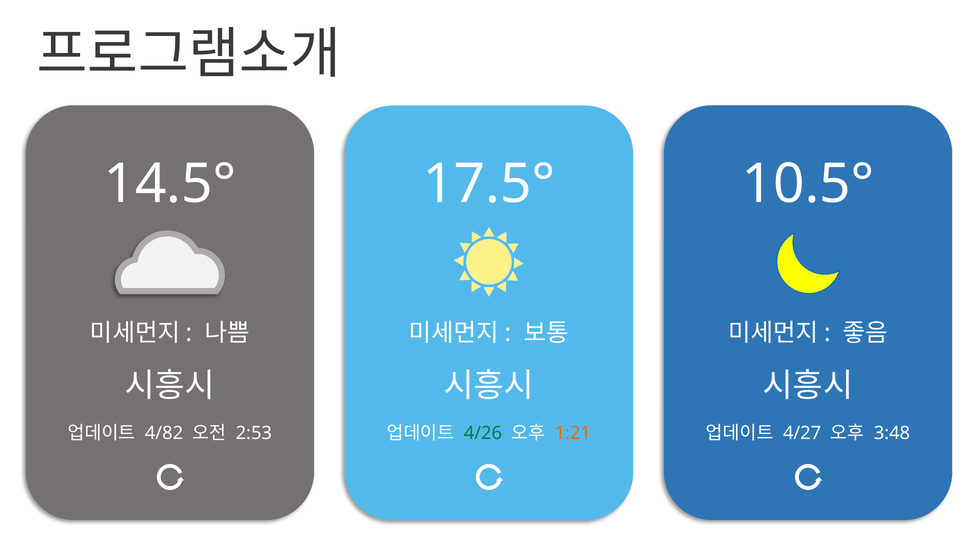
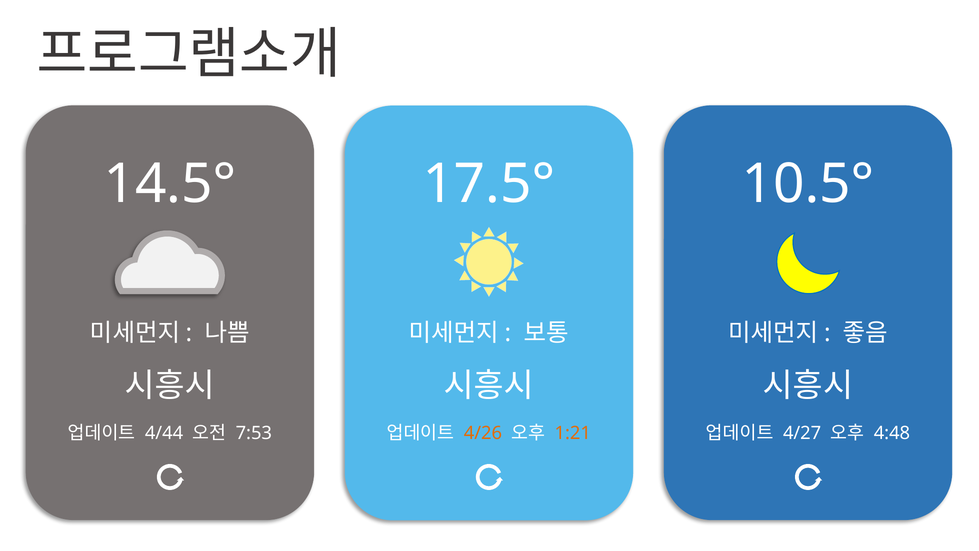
4/82: 4/82 -> 4/44
2:53: 2:53 -> 7:53
4/26 colour: green -> orange
3:48: 3:48 -> 4:48
